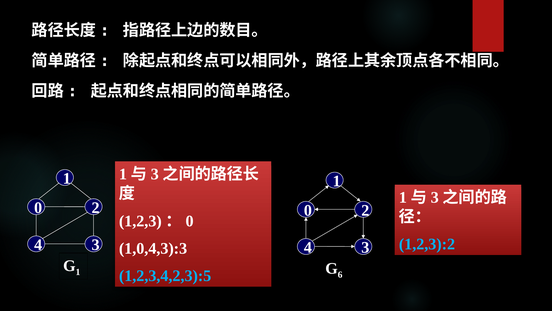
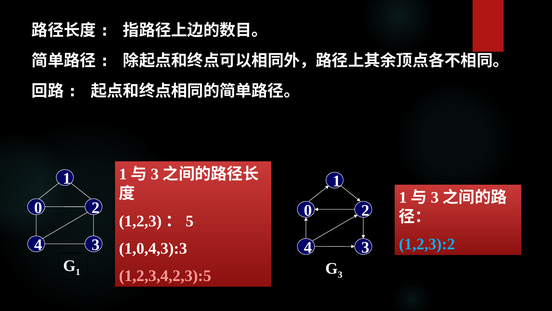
0 at (190, 221): 0 -> 5
6 at (340, 274): 6 -> 3
1,2,3,4,2,3):5 colour: light blue -> pink
